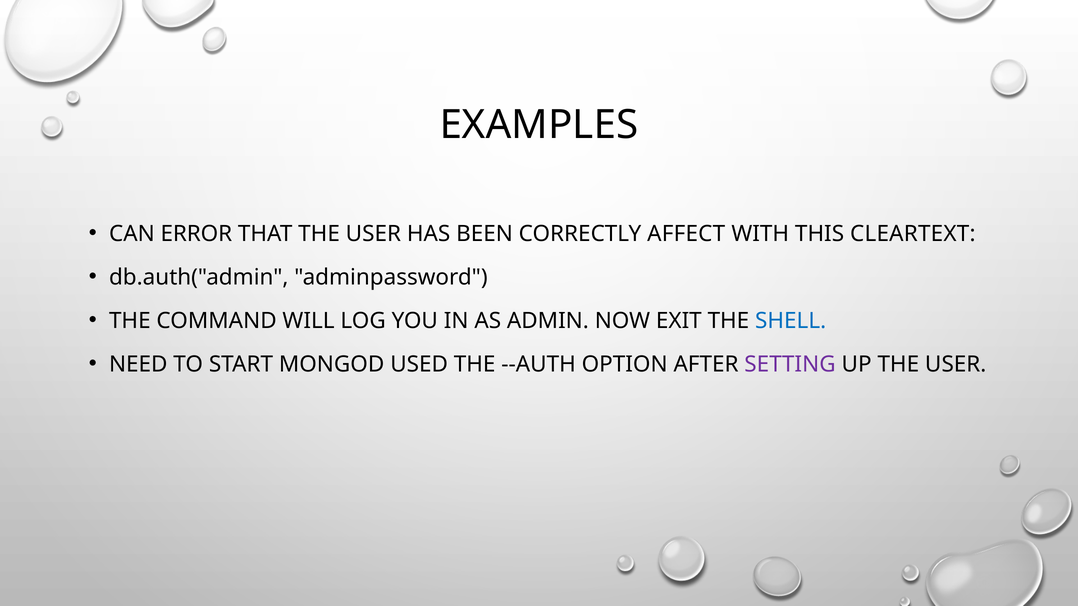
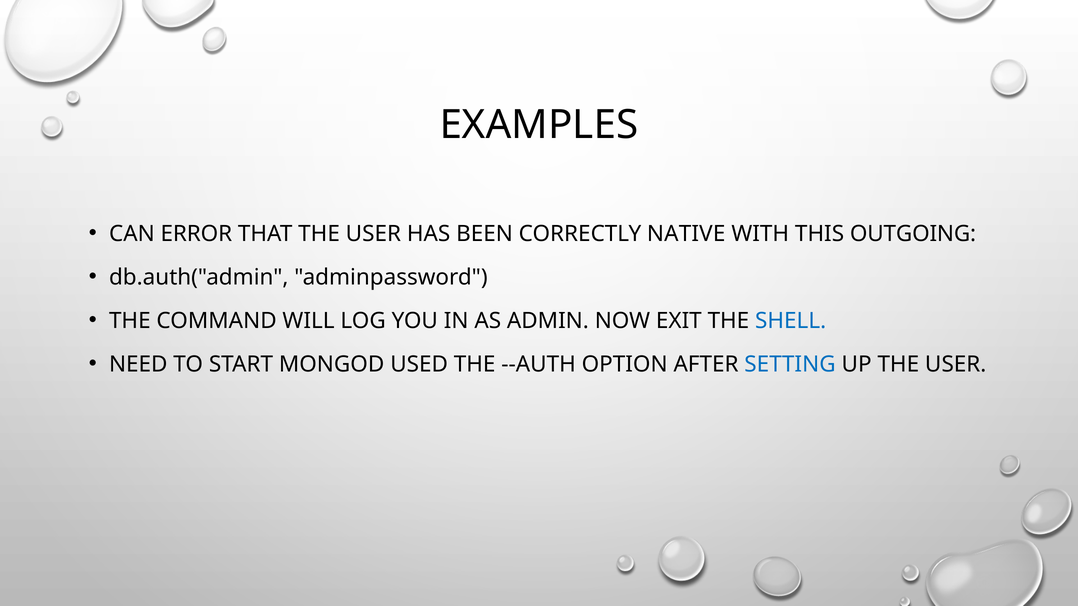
AFFECT: AFFECT -> NATIVE
CLEARTEXT: CLEARTEXT -> OUTGOING
SETTING colour: purple -> blue
